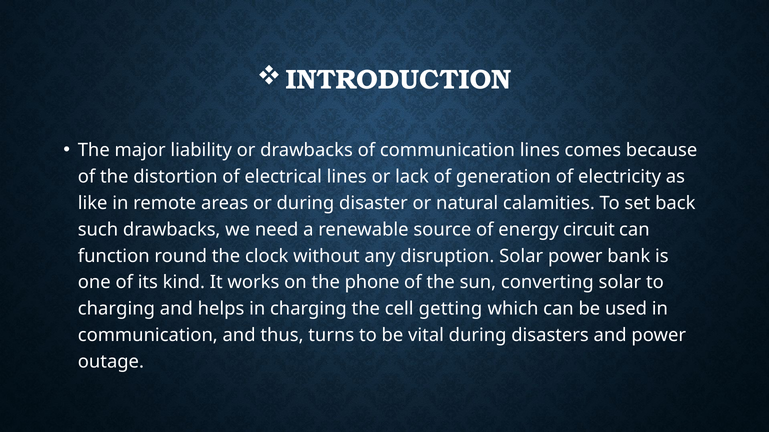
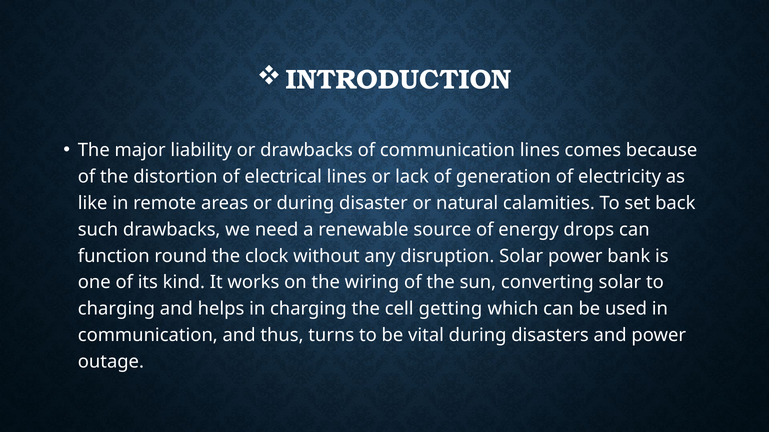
circuit: circuit -> drops
phone: phone -> wiring
